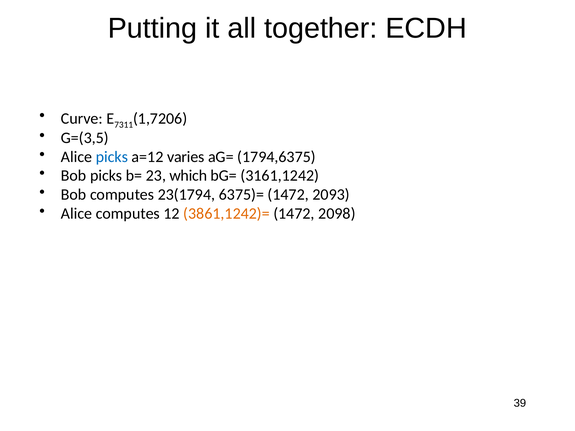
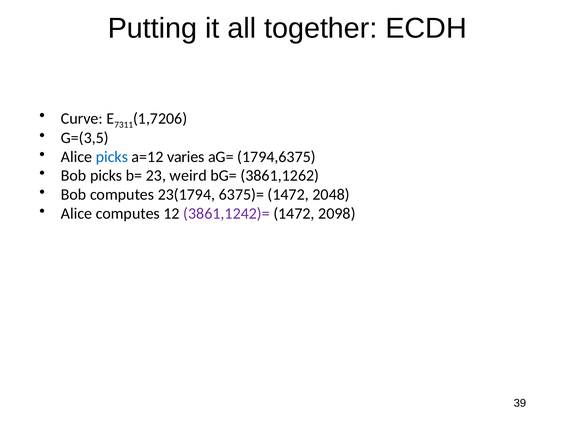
which: which -> weird
3161,1242: 3161,1242 -> 3861,1262
2093: 2093 -> 2048
3861,1242)= colour: orange -> purple
